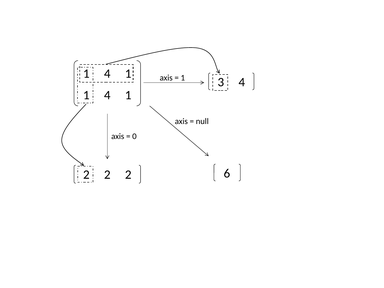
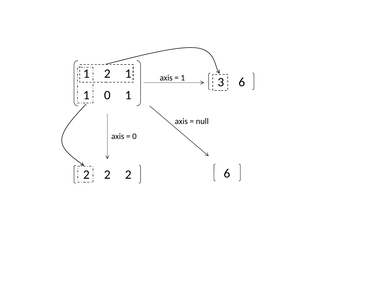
4 at (107, 74): 4 -> 2
3 4: 4 -> 6
4 at (107, 95): 4 -> 0
